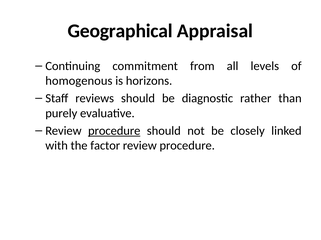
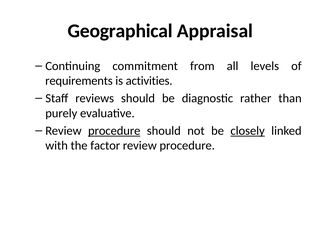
homogenous: homogenous -> requirements
horizons: horizons -> activities
closely underline: none -> present
